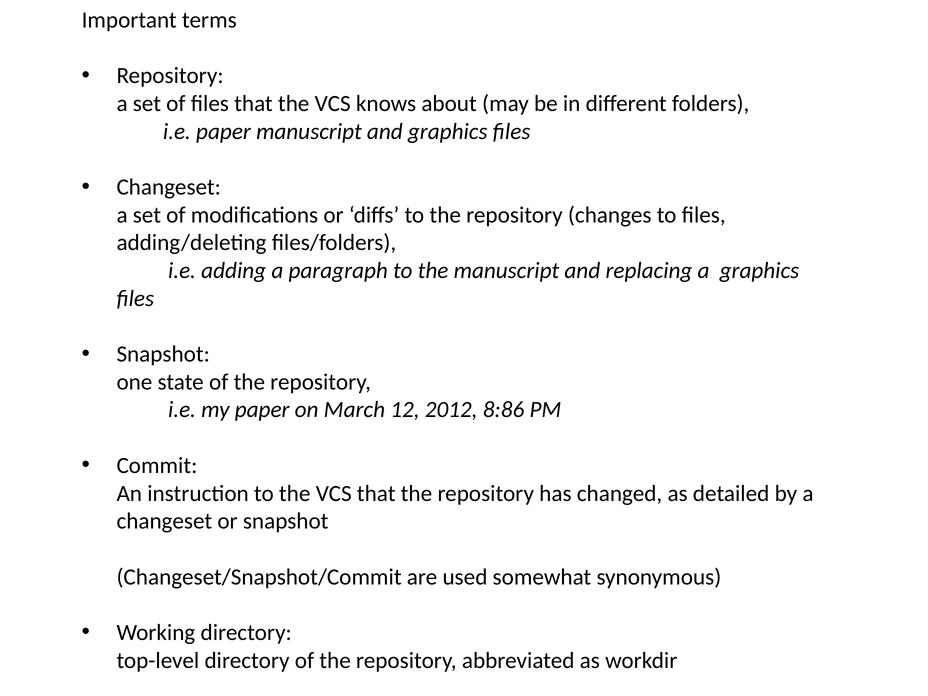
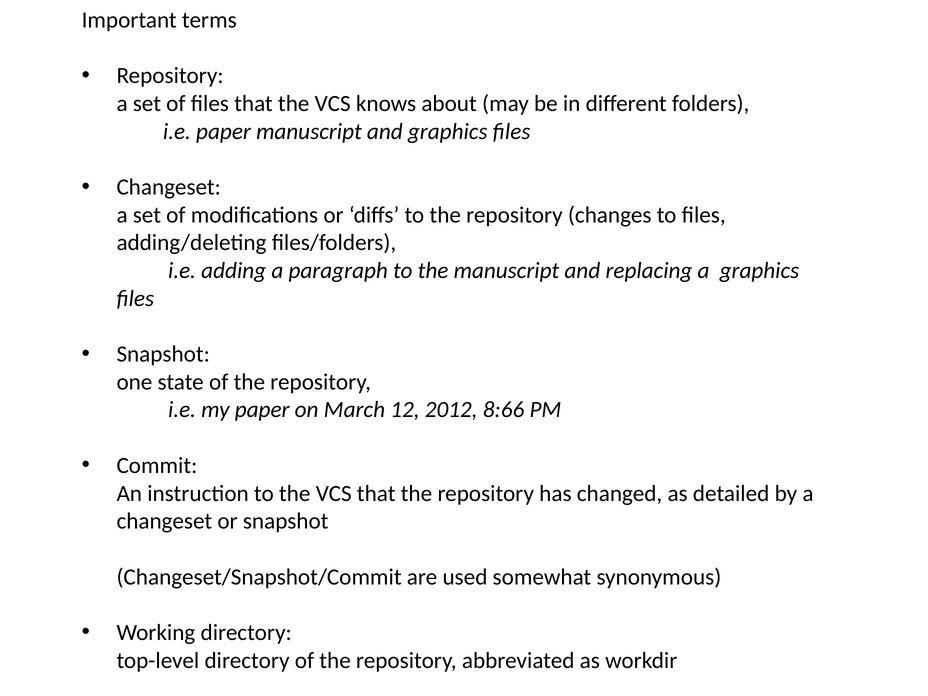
8:86: 8:86 -> 8:66
